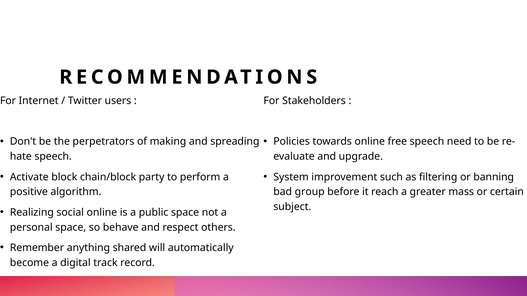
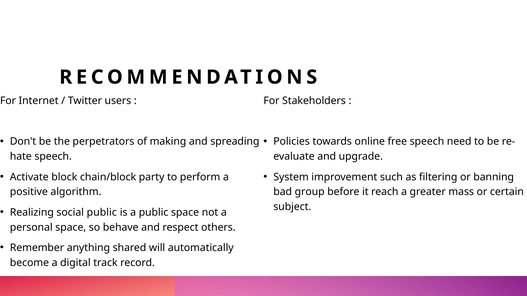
social online: online -> public
